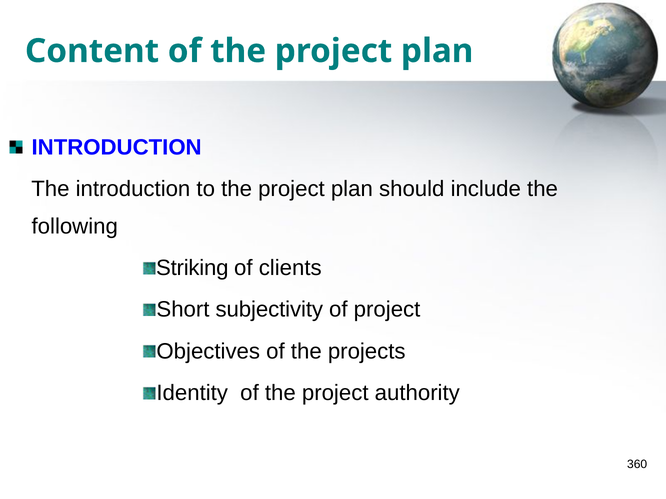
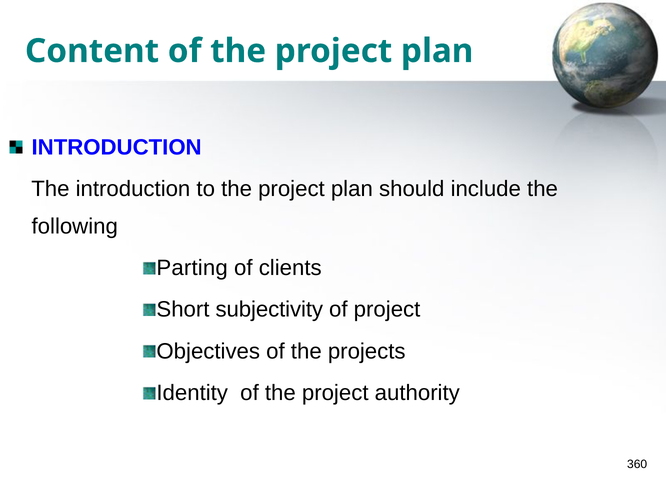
Striking: Striking -> Parting
